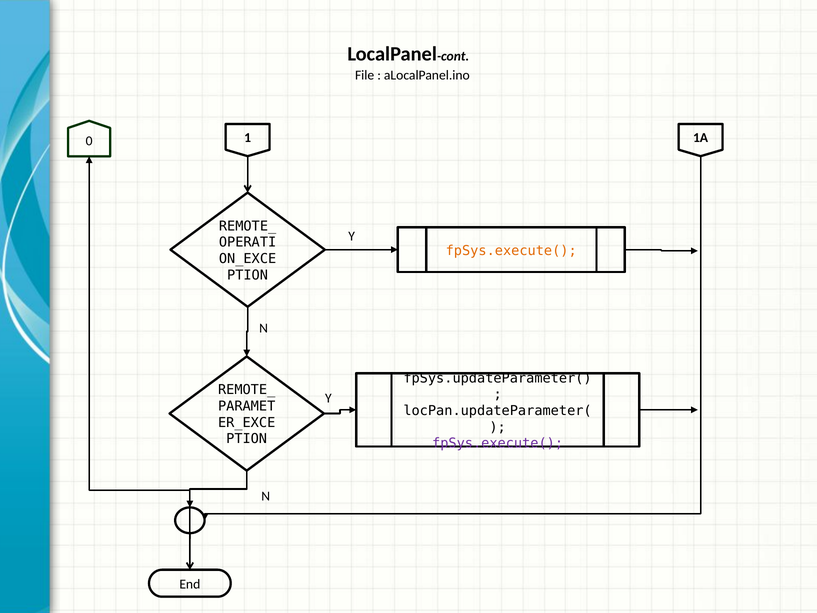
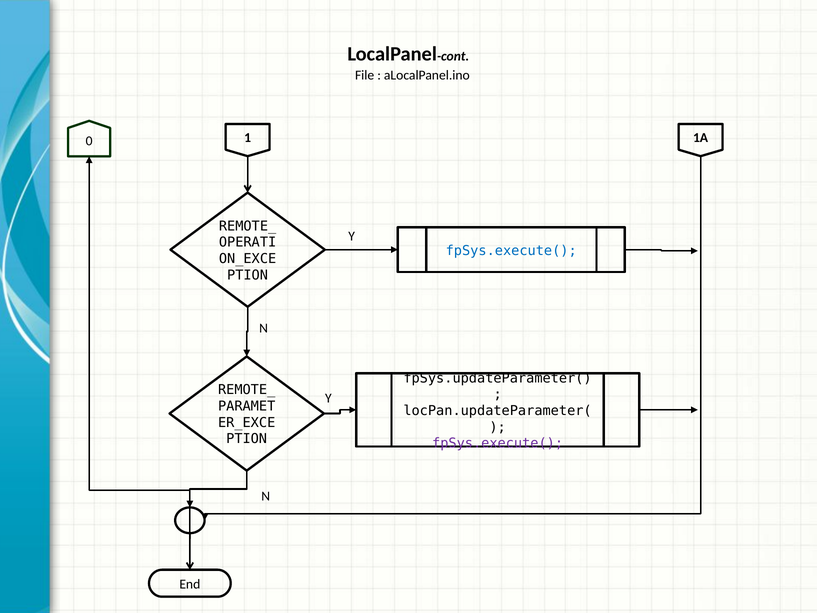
fpSys.execute( at (511, 250) colour: orange -> blue
